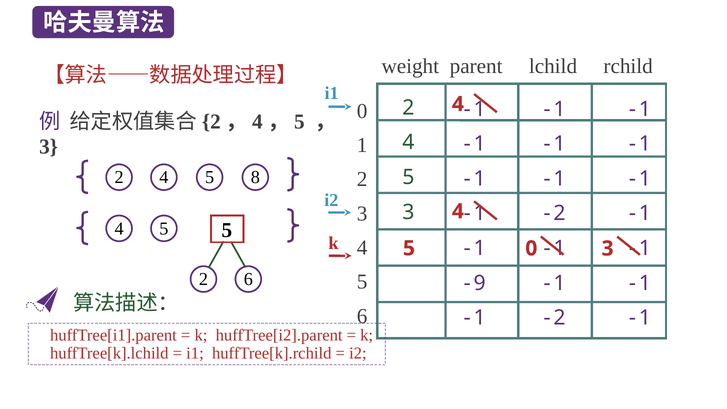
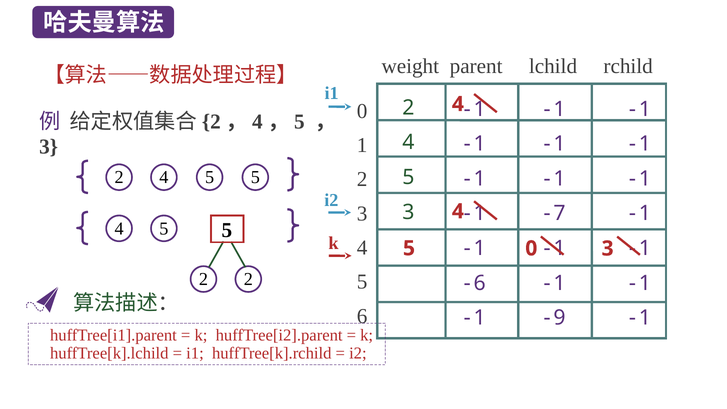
5 8: 8 -> 5
2 at (559, 213): 2 -> 7
2 6: 6 -> 2
9 at (480, 283): 9 -> 6
2 at (559, 318): 2 -> 9
